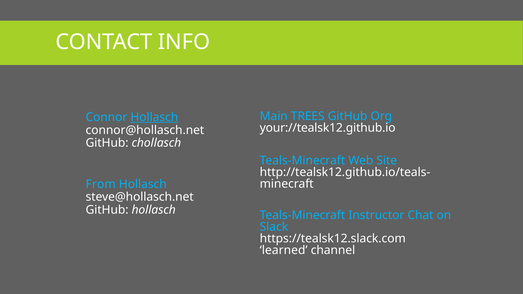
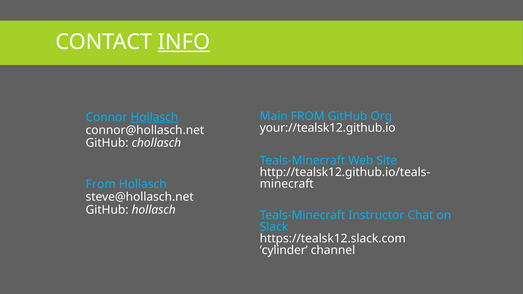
INFO underline: none -> present
Main TREES: TREES -> FROM
learned: learned -> cylinder
